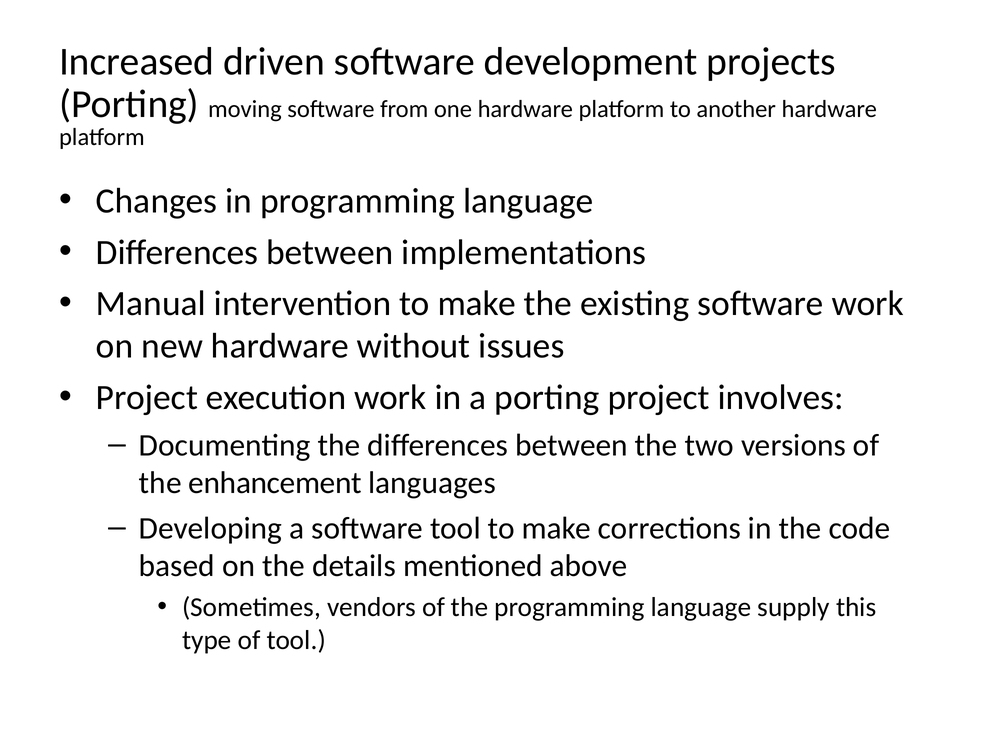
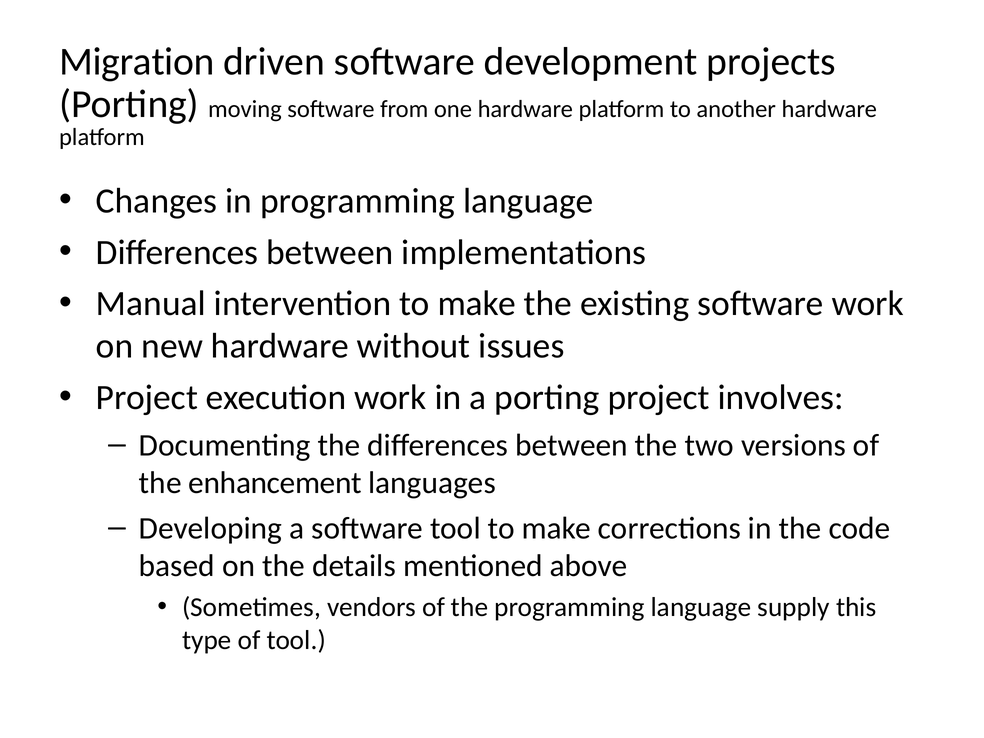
Increased: Increased -> Migration
